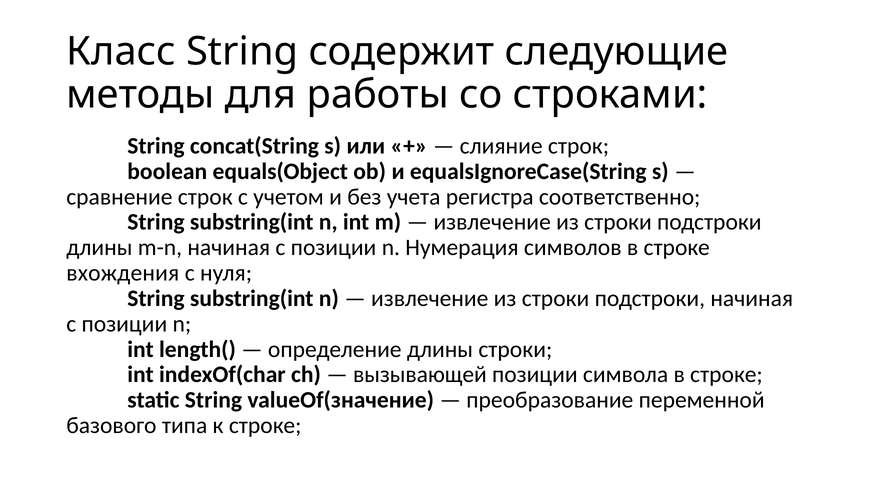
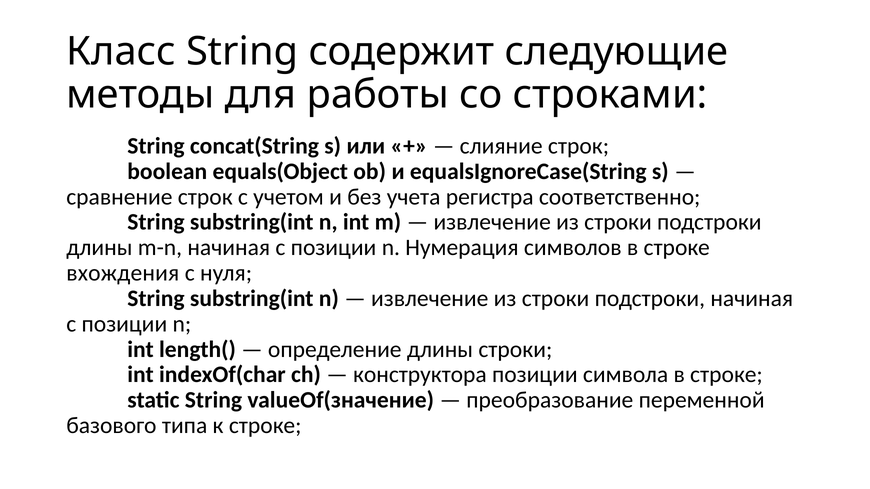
вызывающей: вызывающей -> конструктора
